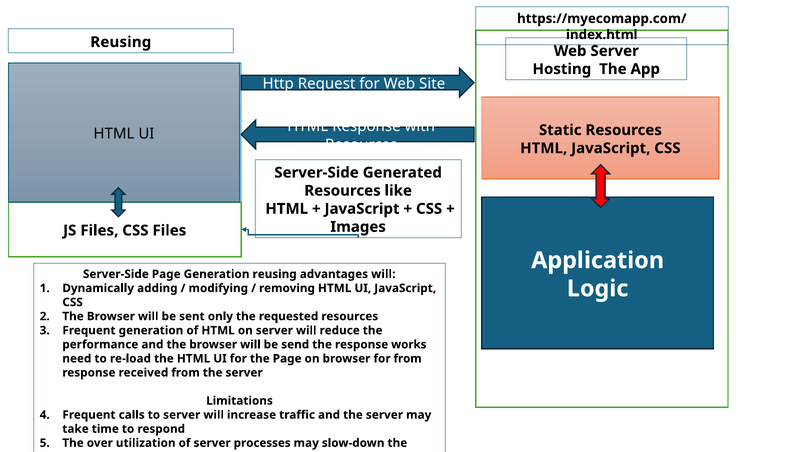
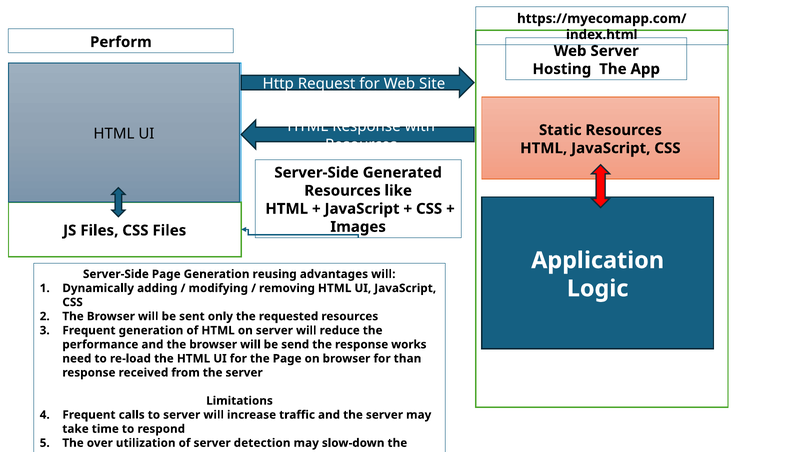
Reusing at (121, 42): Reusing -> Perform
for from: from -> than
processes: processes -> detection
